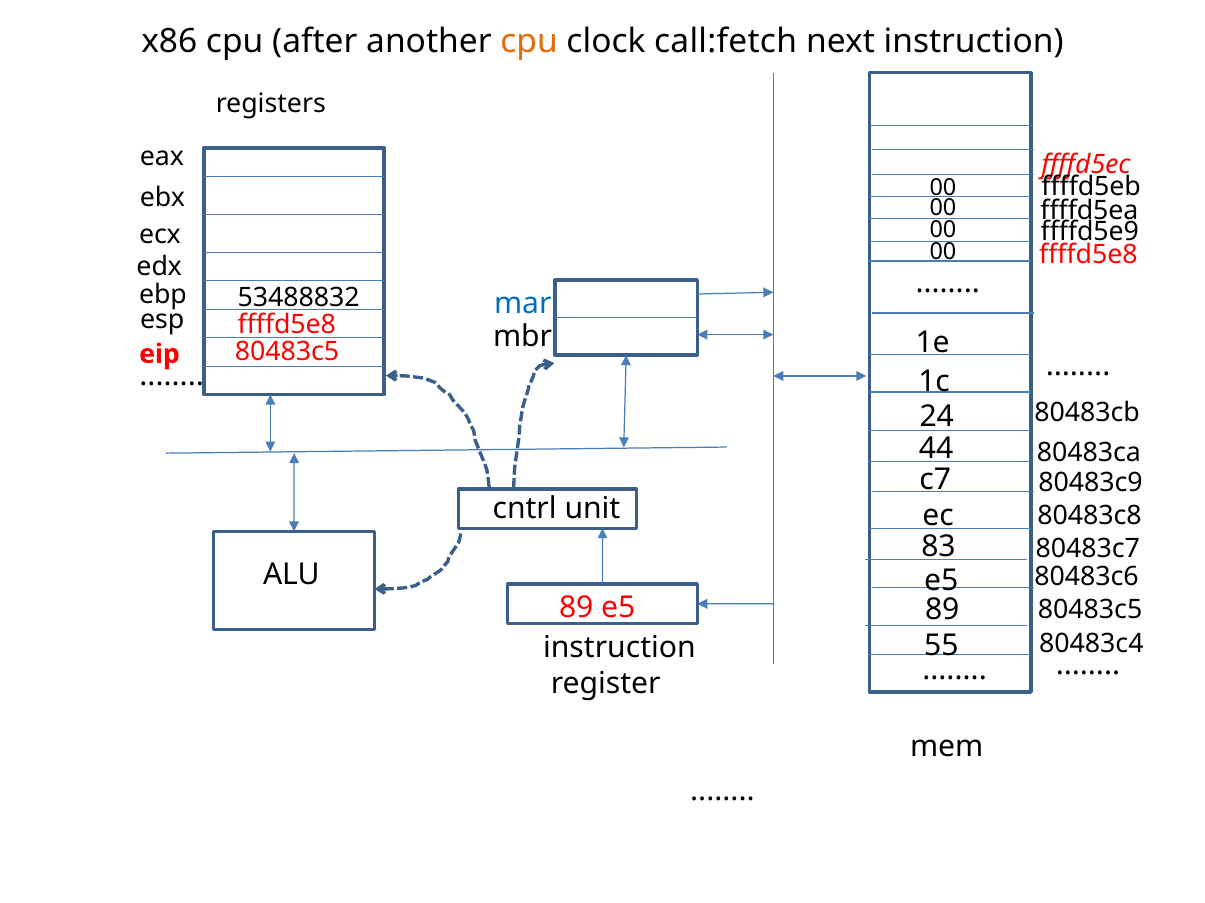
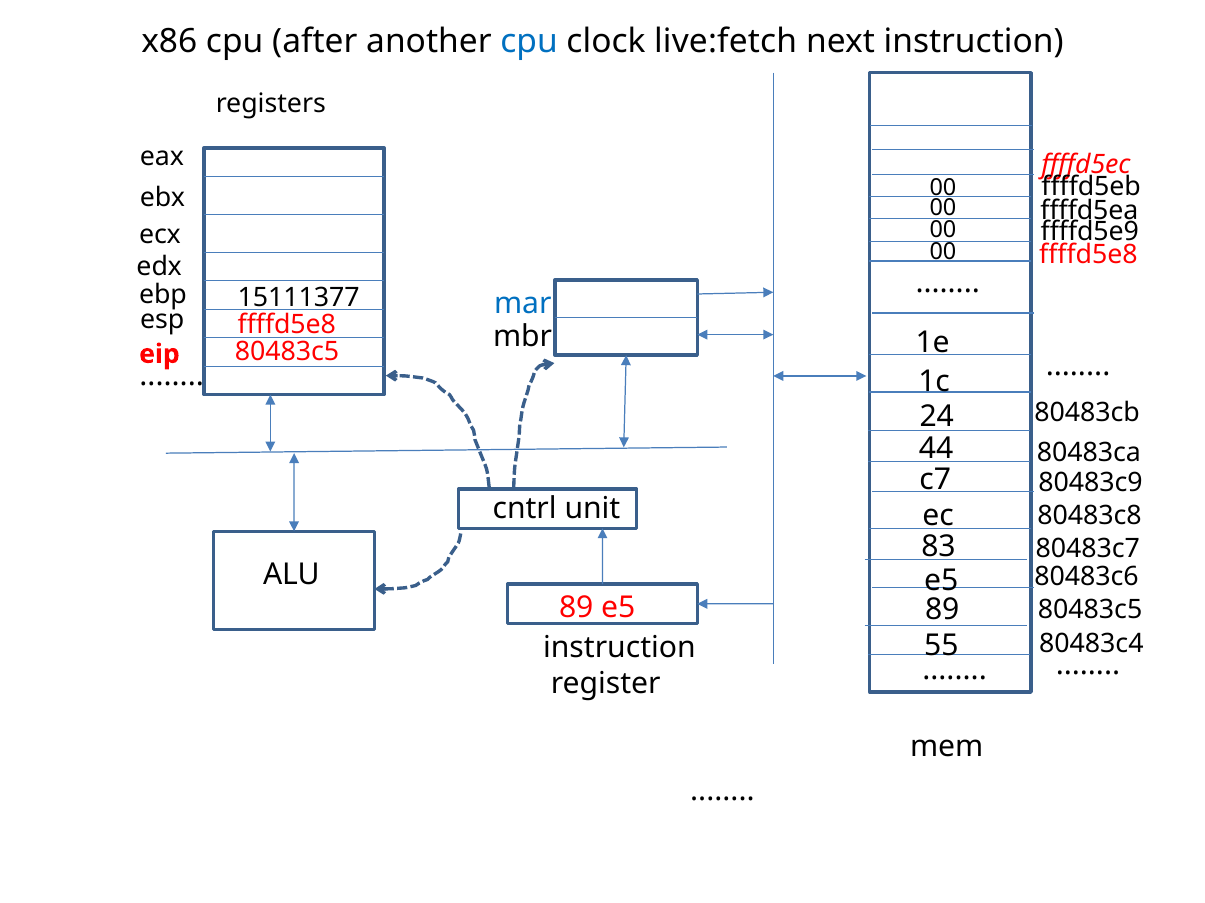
cpu at (529, 41) colour: orange -> blue
call:fetch: call:fetch -> live:fetch
53488832: 53488832 -> 15111377
